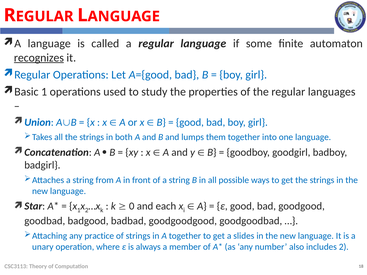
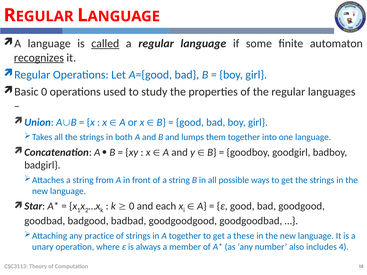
called underline: none -> present
1 at (44, 92): 1 -> 0
slides: slides -> these
includes 2: 2 -> 4
